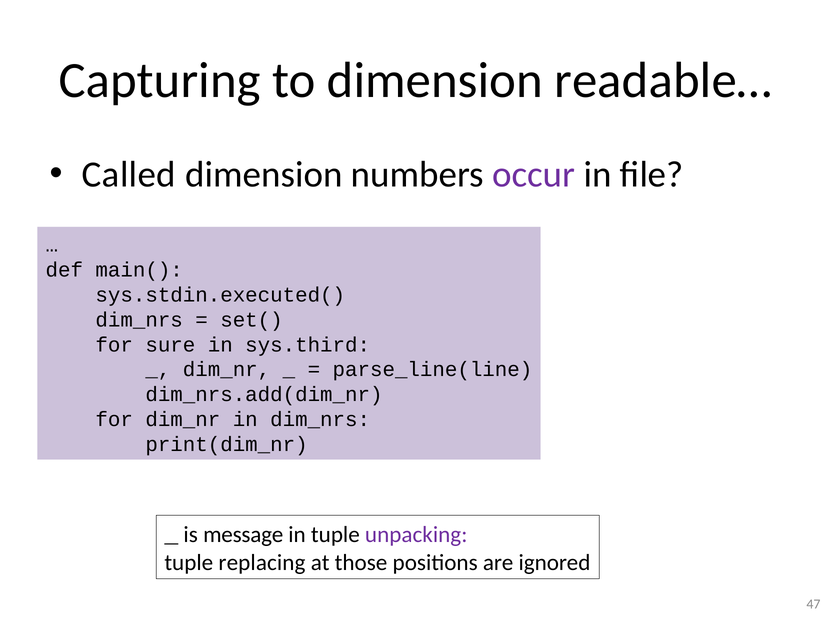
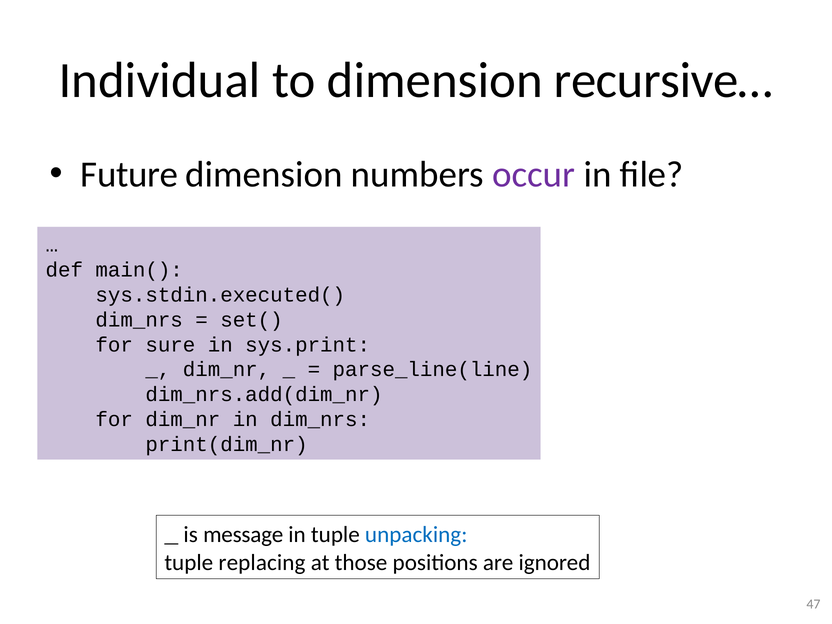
Capturing: Capturing -> Individual
readable…: readable… -> recursive…
Called: Called -> Future
sys.third: sys.third -> sys.print
unpacking colour: purple -> blue
